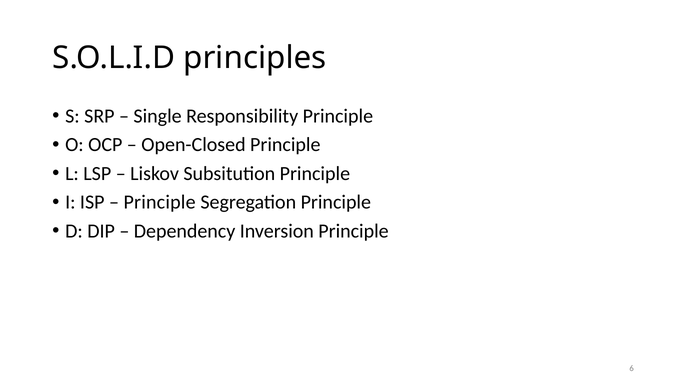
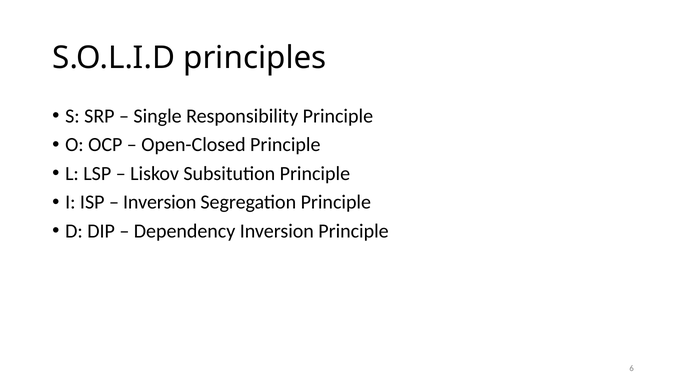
Principle at (160, 202): Principle -> Inversion
